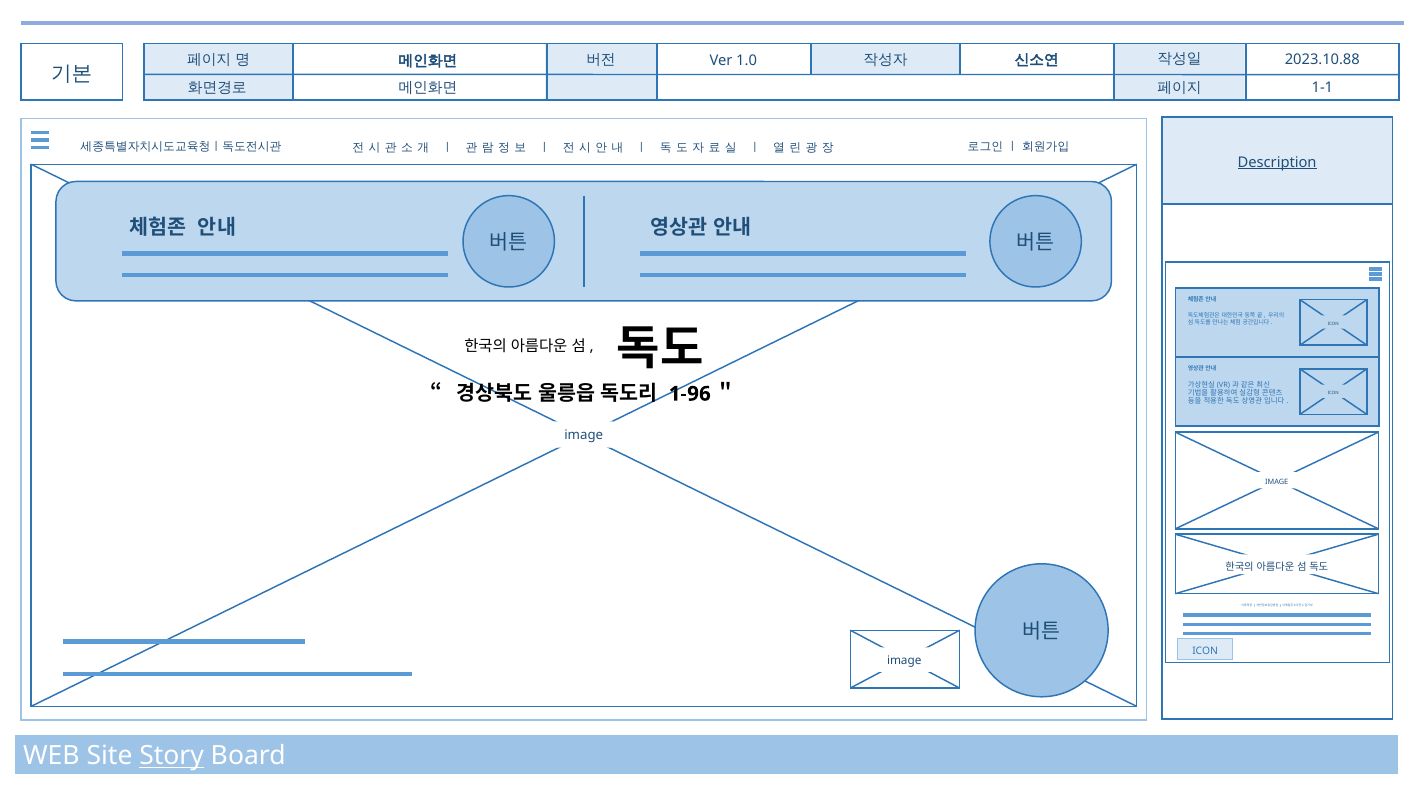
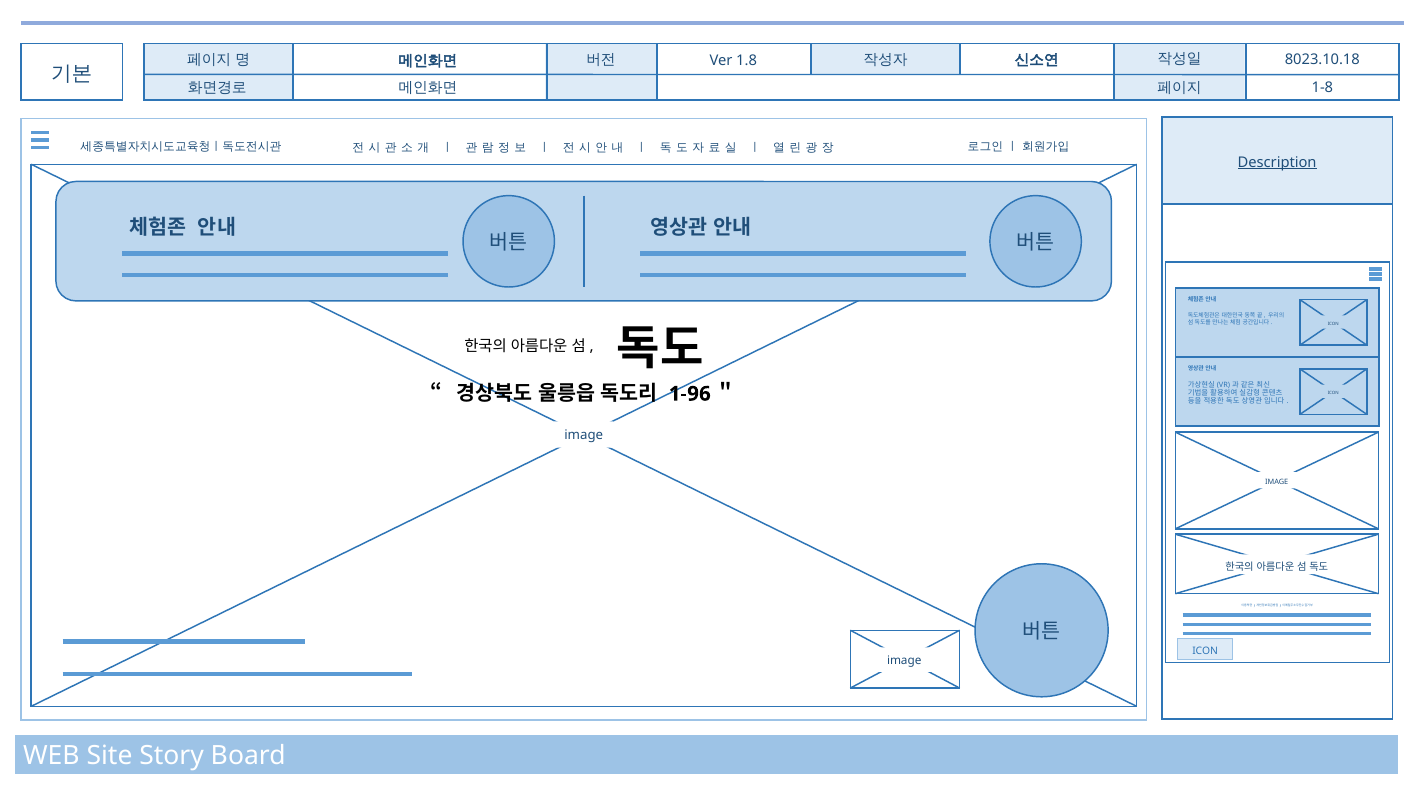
2023.10.88: 2023.10.88 -> 8023.10.18
1.0: 1.0 -> 1.8
1-1: 1-1 -> 1-8
Story underline: present -> none
